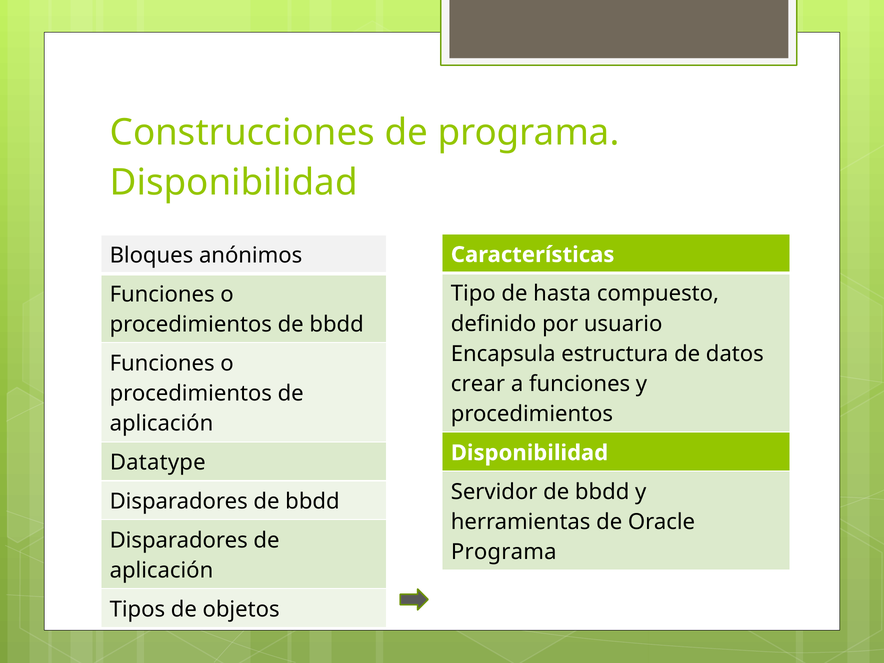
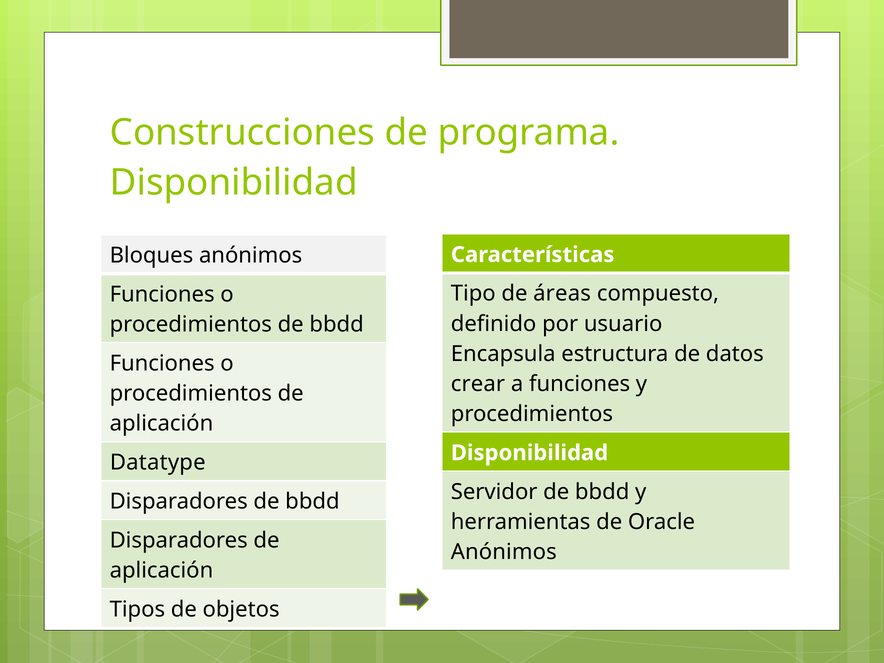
hasta: hasta -> áreas
Programa at (504, 552): Programa -> Anónimos
